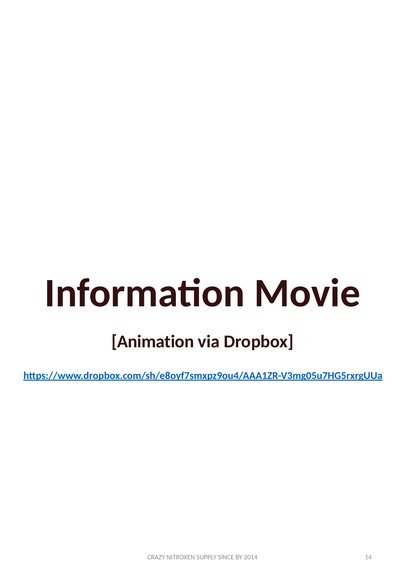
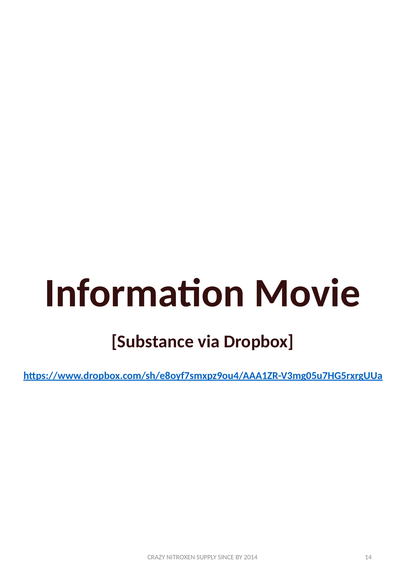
Animation: Animation -> Substance
